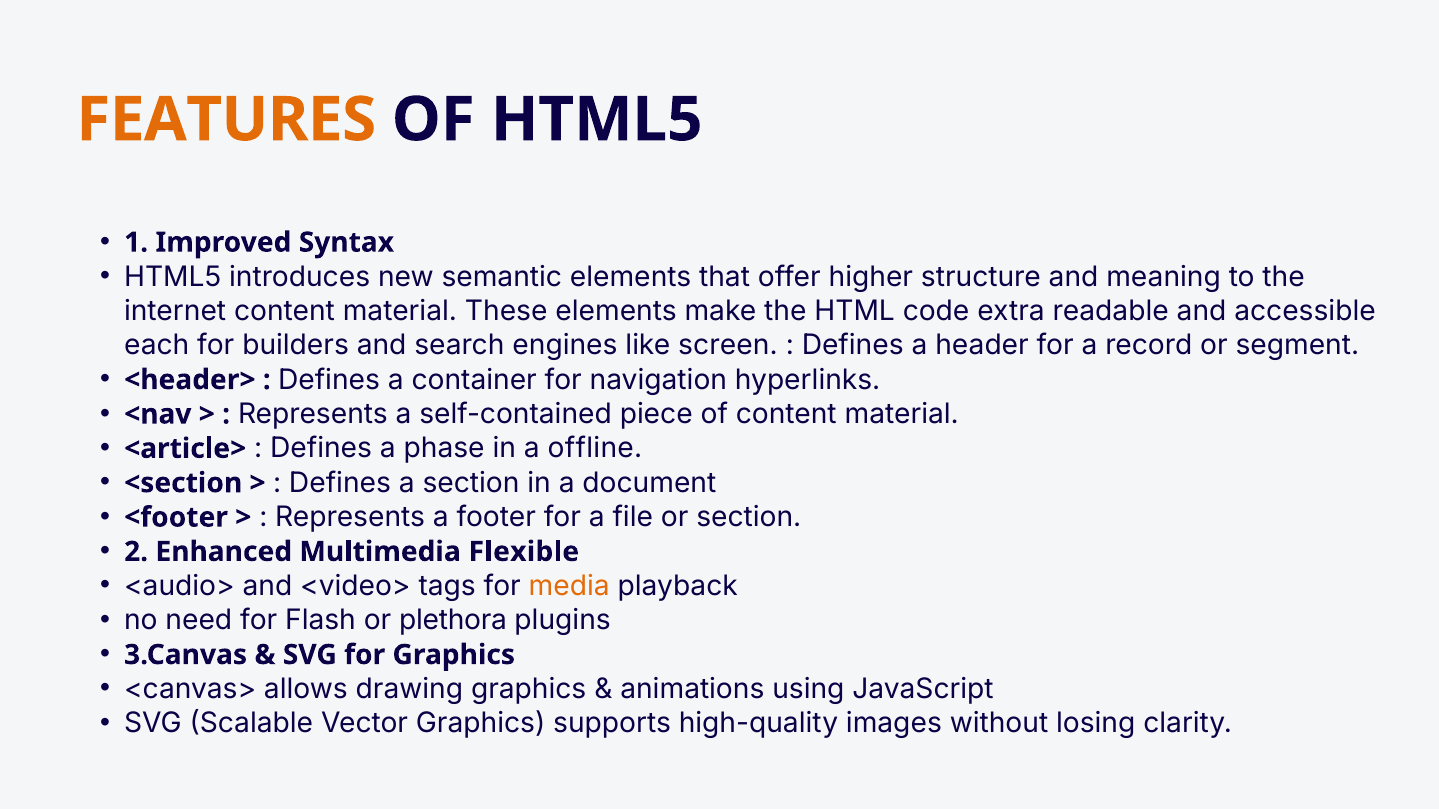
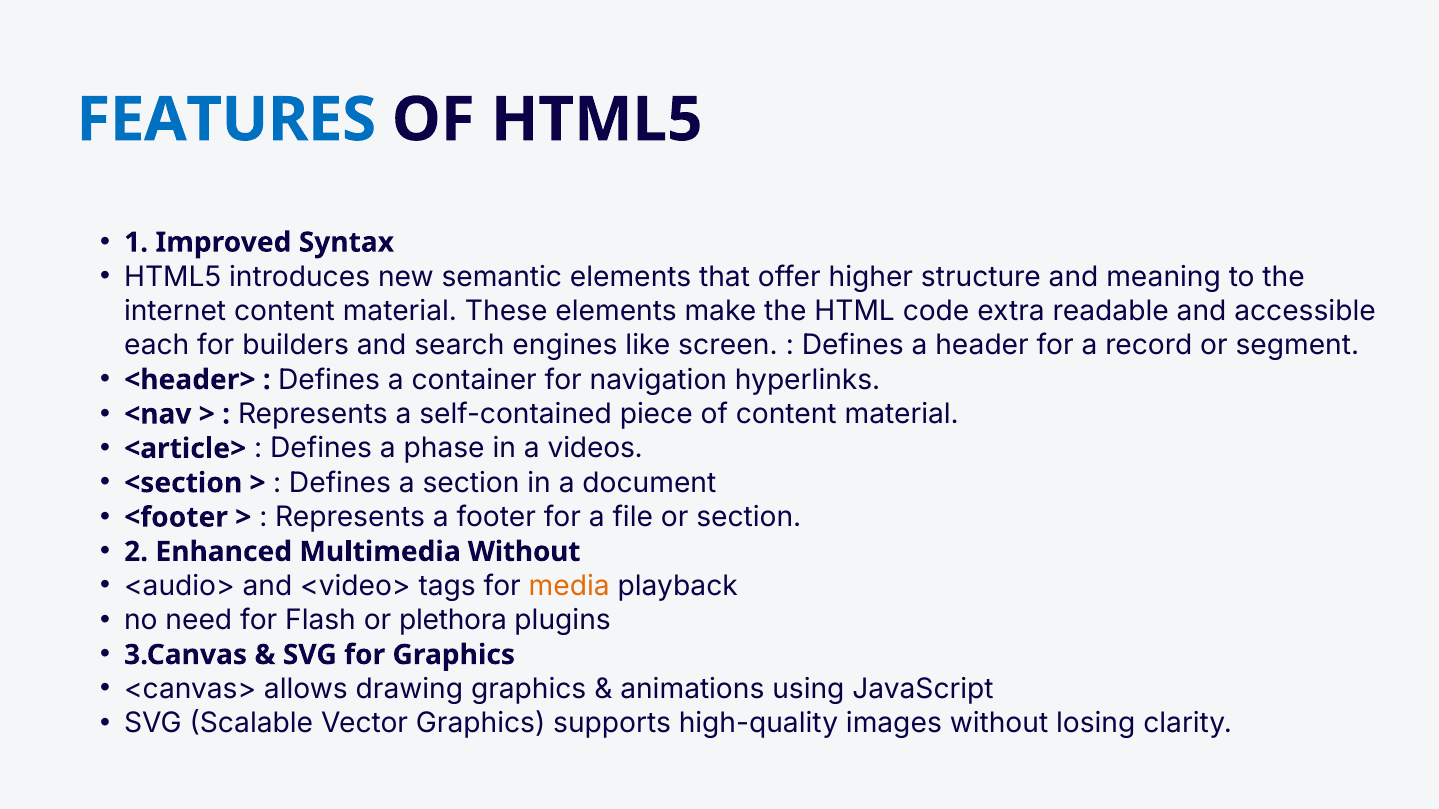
FEATURES colour: orange -> blue
offline: offline -> videos
Multimedia Flexible: Flexible -> Without
